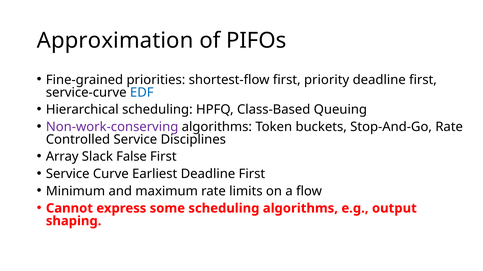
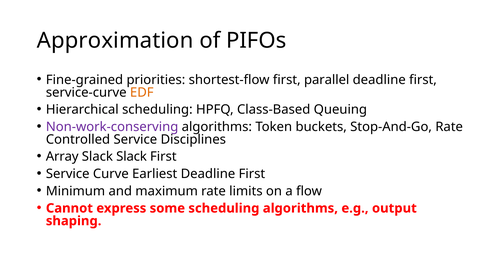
priority: priority -> parallel
EDF colour: blue -> orange
Slack False: False -> Slack
